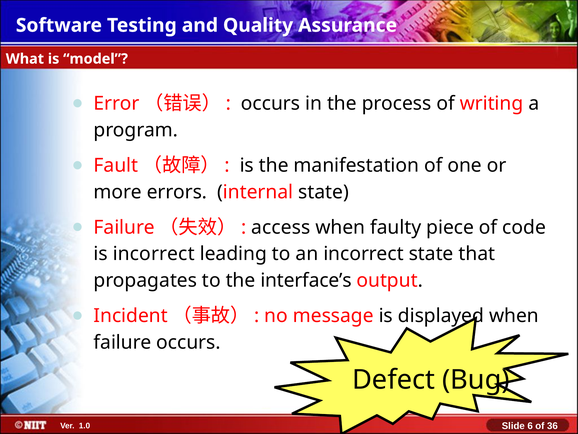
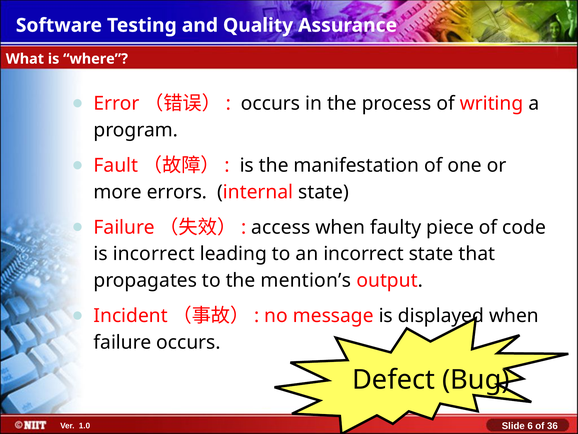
model: model -> where
interface’s: interface’s -> mention’s
